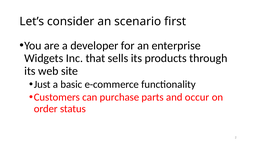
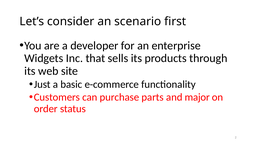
occur: occur -> major
